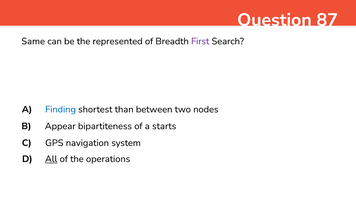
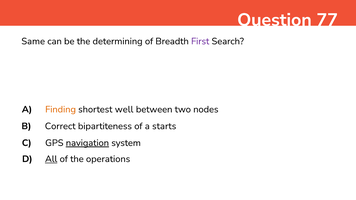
87: 87 -> 77
represented: represented -> determining
Finding colour: blue -> orange
than: than -> well
Appear: Appear -> Correct
navigation underline: none -> present
